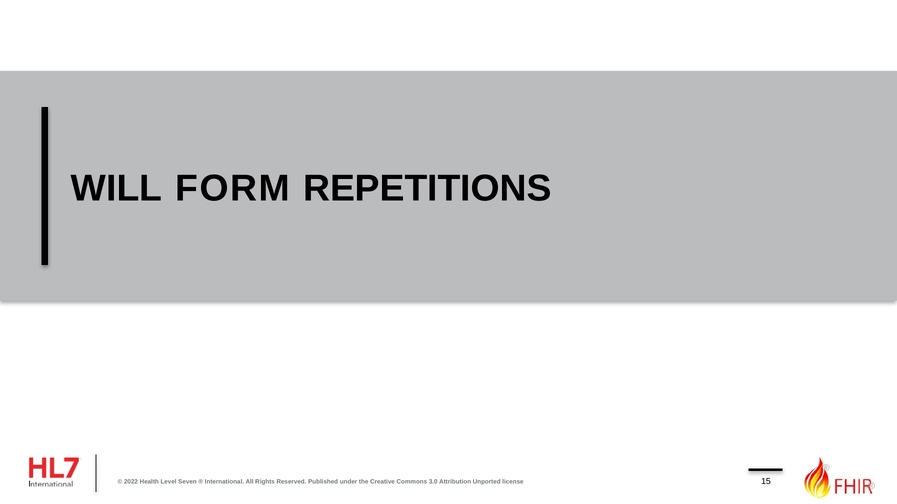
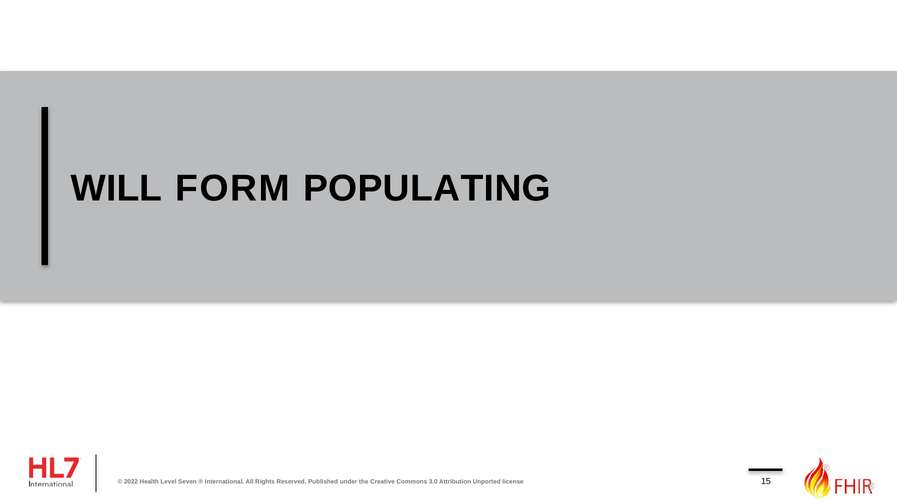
REPETITIONS: REPETITIONS -> POPULATING
